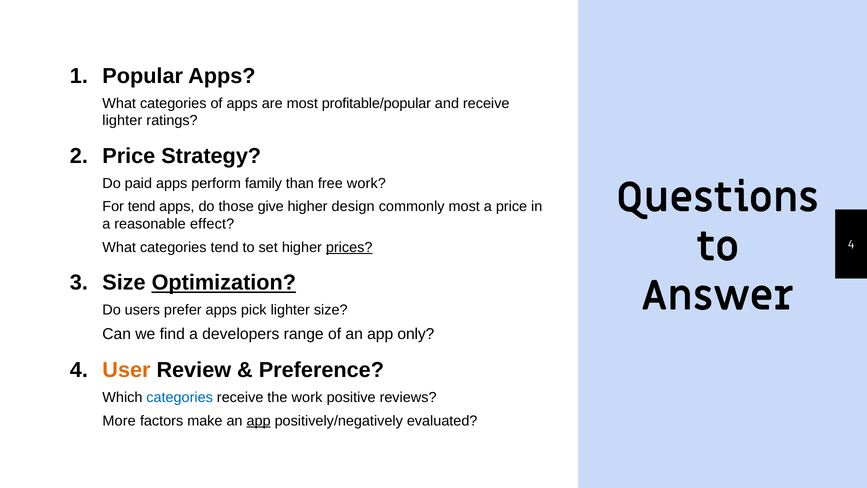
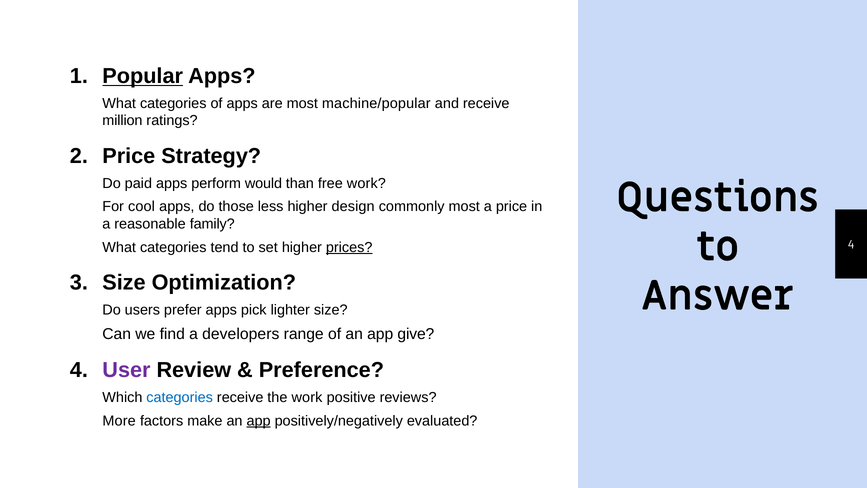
Popular underline: none -> present
profitable/popular: profitable/popular -> machine/popular
lighter at (122, 121): lighter -> million
family: family -> would
For tend: tend -> cool
give: give -> less
effect: effect -> family
Optimization underline: present -> none
only: only -> give
User colour: orange -> purple
